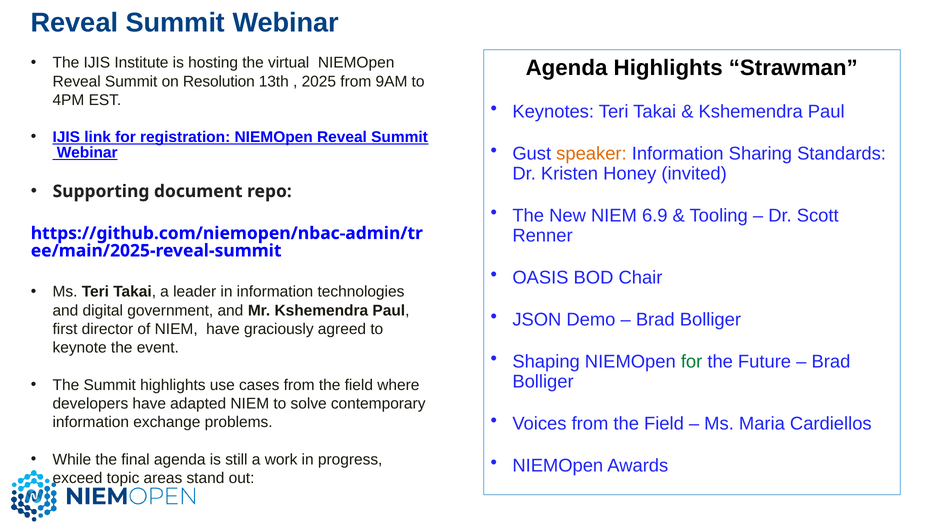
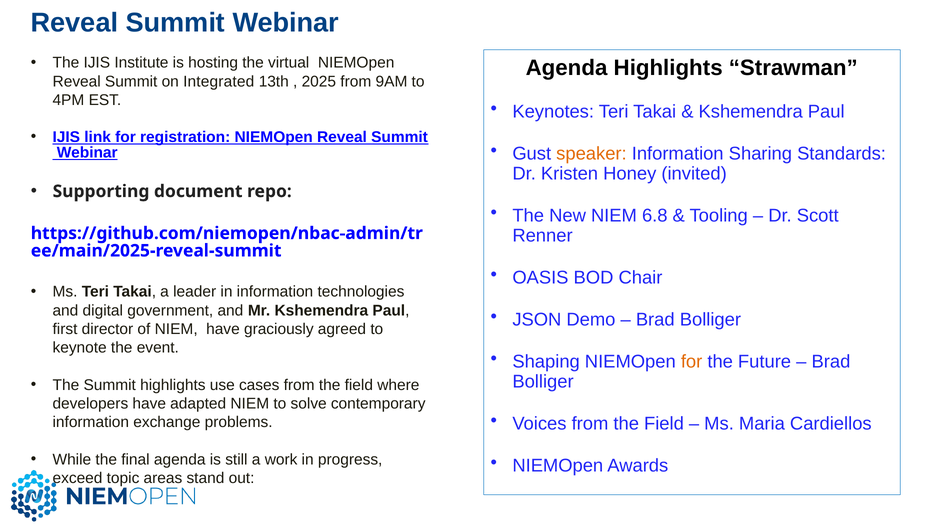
Resolution: Resolution -> Integrated
6.9: 6.9 -> 6.8
for at (692, 361) colour: green -> orange
